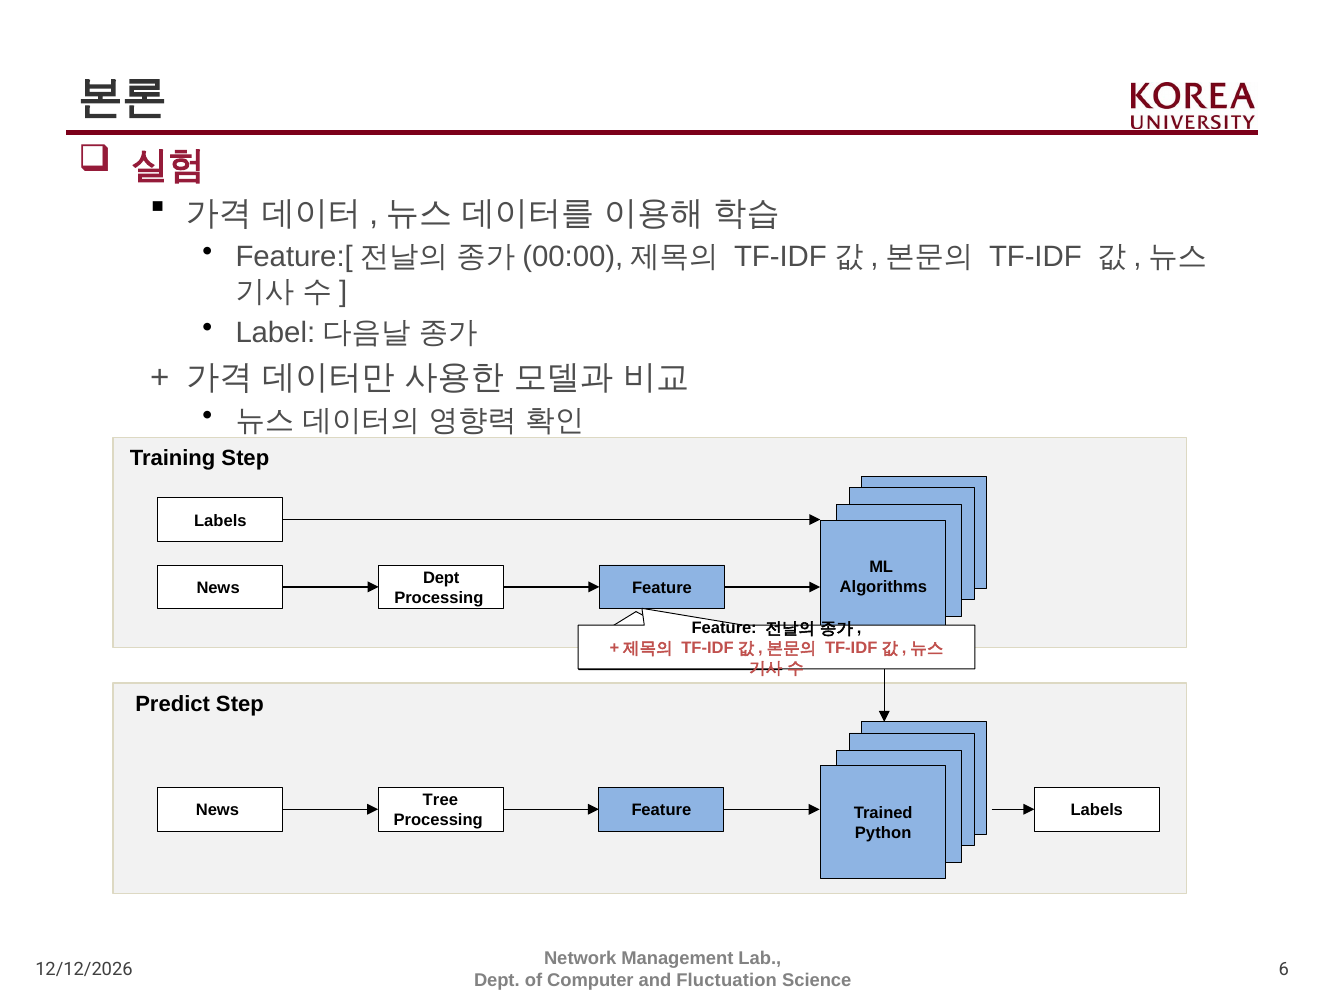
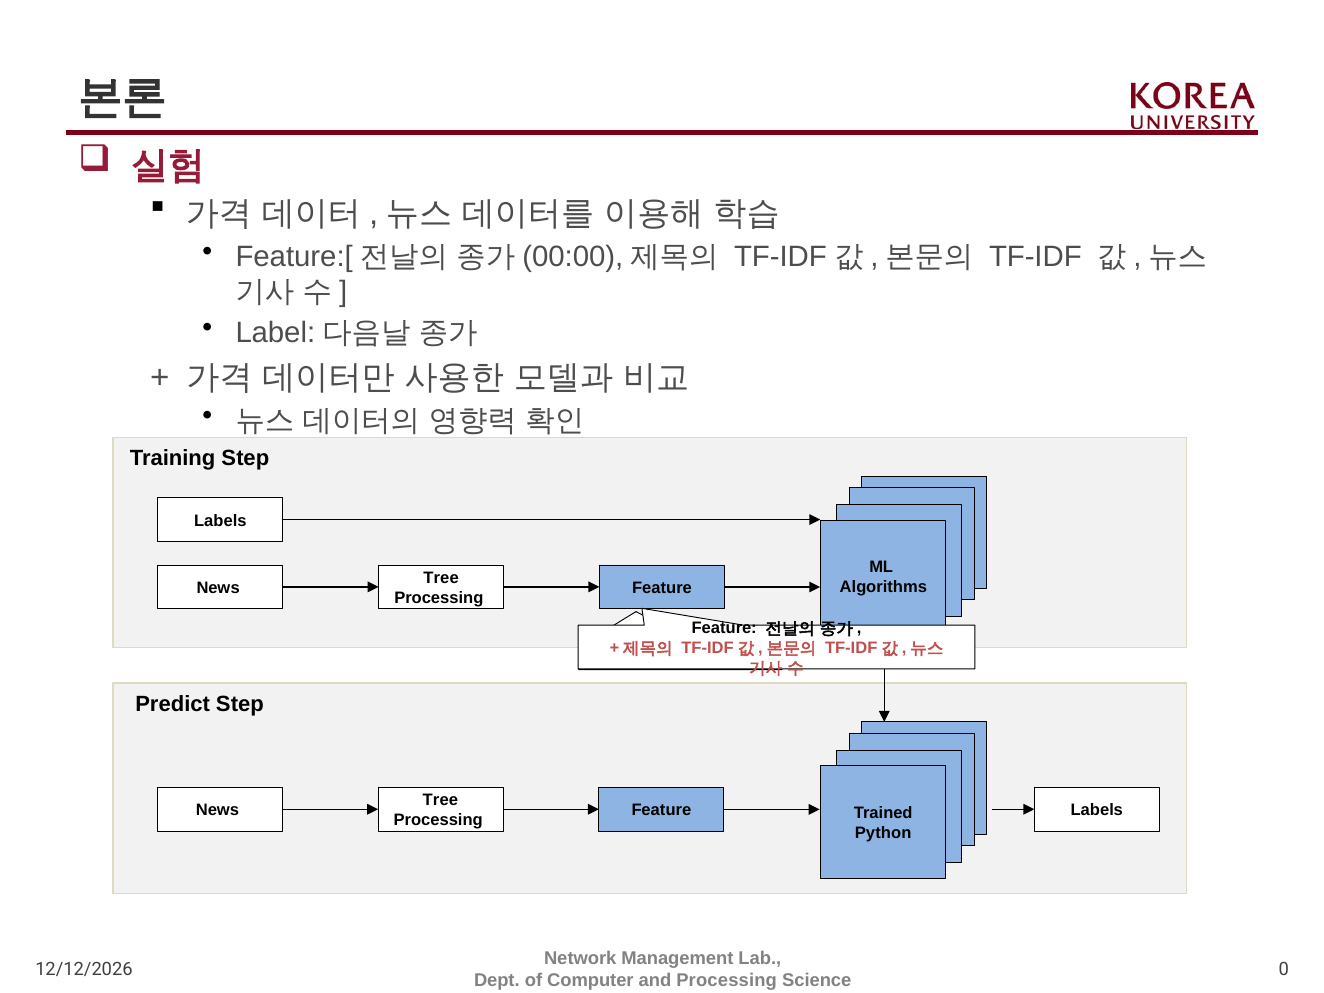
Dept at (441, 578): Dept -> Tree
6: 6 -> 0
and Fluctuation: Fluctuation -> Processing
